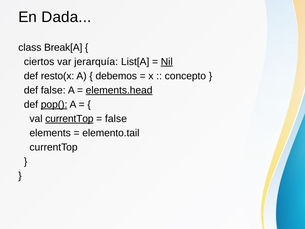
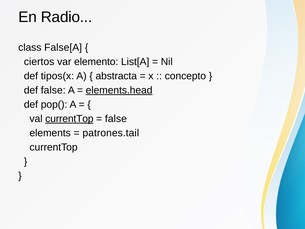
Dada: Dada -> Radio
Break[A: Break[A -> False[A
jerarquía: jerarquía -> elemento
Nil underline: present -> none
resto(x: resto(x -> tipos(x
debemos: debemos -> abstracta
pop( underline: present -> none
elemento.tail: elemento.tail -> patrones.tail
